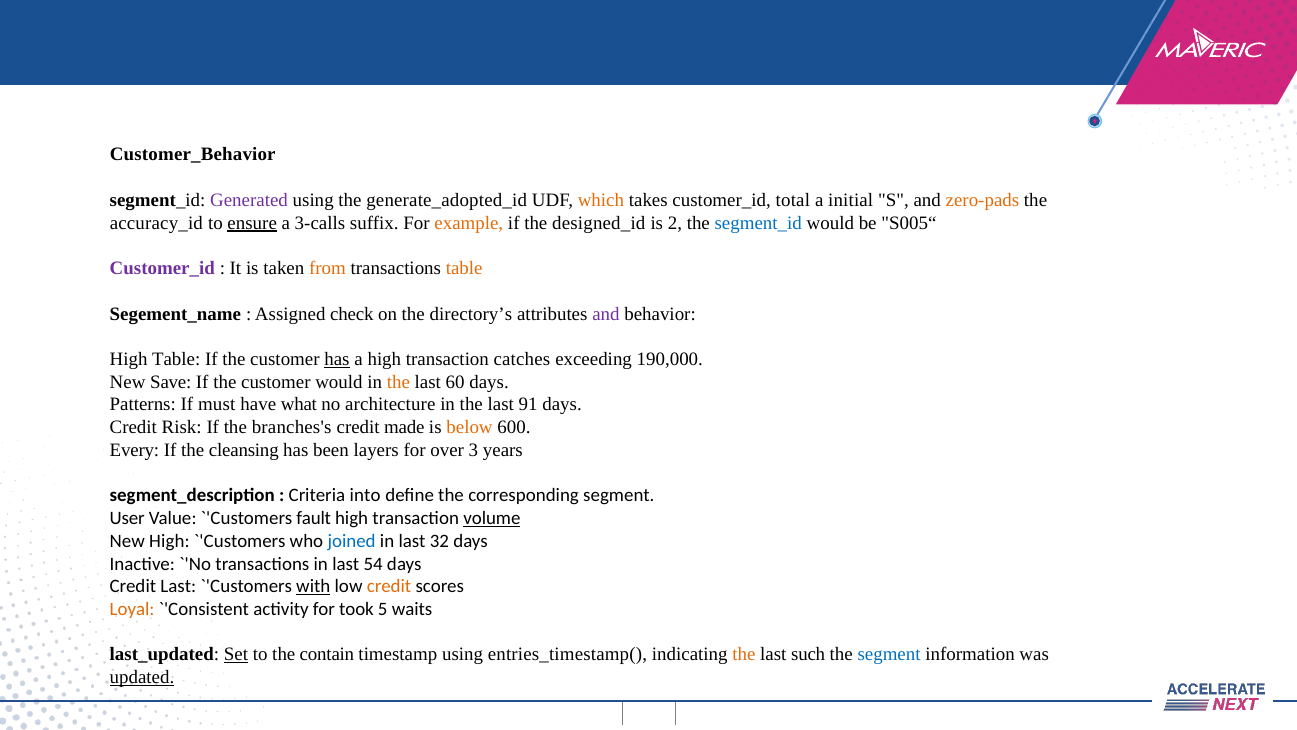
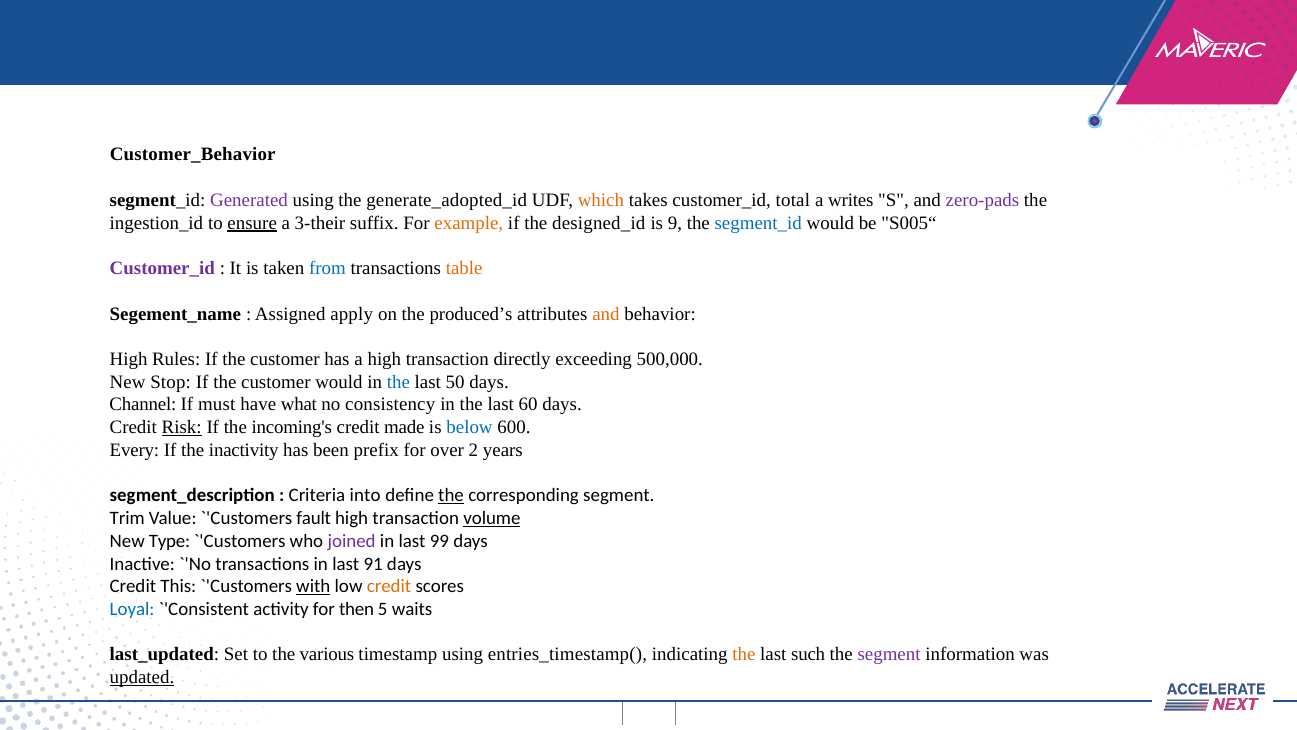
initial: initial -> writes
zero-pads colour: orange -> purple
accuracy_id: accuracy_id -> ingestion_id
3-calls: 3-calls -> 3-their
2: 2 -> 9
from colour: orange -> blue
check: check -> apply
directory’s: directory’s -> produced’s
and at (606, 314) colour: purple -> orange
High Table: Table -> Rules
has at (337, 359) underline: present -> none
catches: catches -> directly
190,000: 190,000 -> 500,000
Save: Save -> Stop
the at (398, 382) colour: orange -> blue
60: 60 -> 50
Patterns: Patterns -> Channel
architecture: architecture -> consistency
91: 91 -> 60
Risk underline: none -> present
branches's: branches's -> incoming's
below colour: orange -> blue
cleansing: cleansing -> inactivity
layers: layers -> prefix
3: 3 -> 2
the at (451, 495) underline: none -> present
User: User -> Trim
New High: High -> Type
joined colour: blue -> purple
32: 32 -> 99
54: 54 -> 91
Credit Last: Last -> This
Loyal colour: orange -> blue
took: took -> then
Set underline: present -> none
contain: contain -> various
segment at (889, 654) colour: blue -> purple
